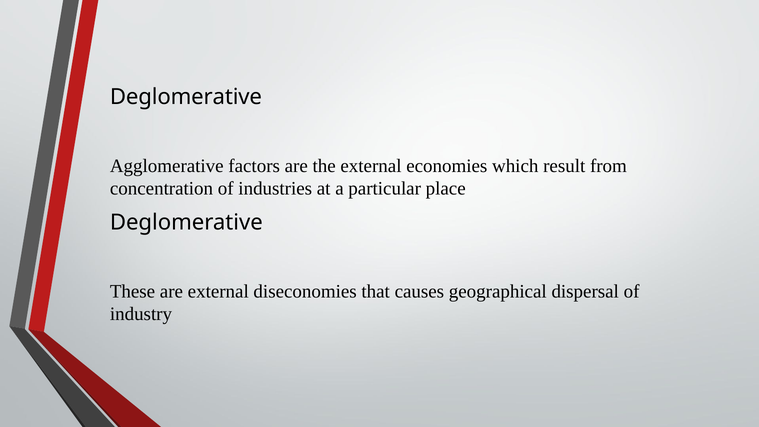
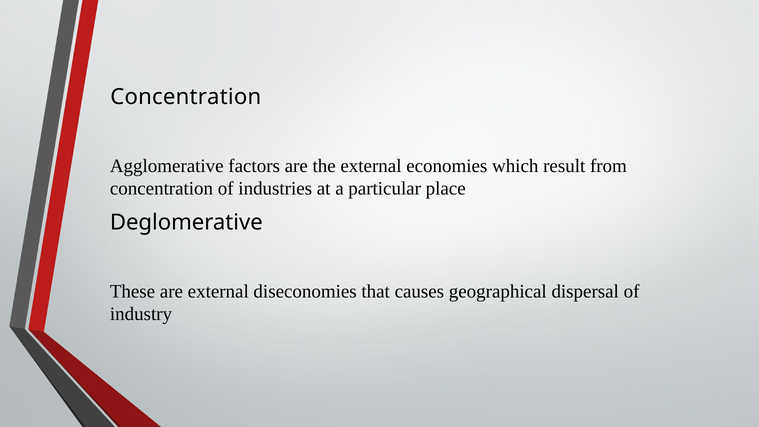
Deglomerative at (186, 97): Deglomerative -> Concentration
